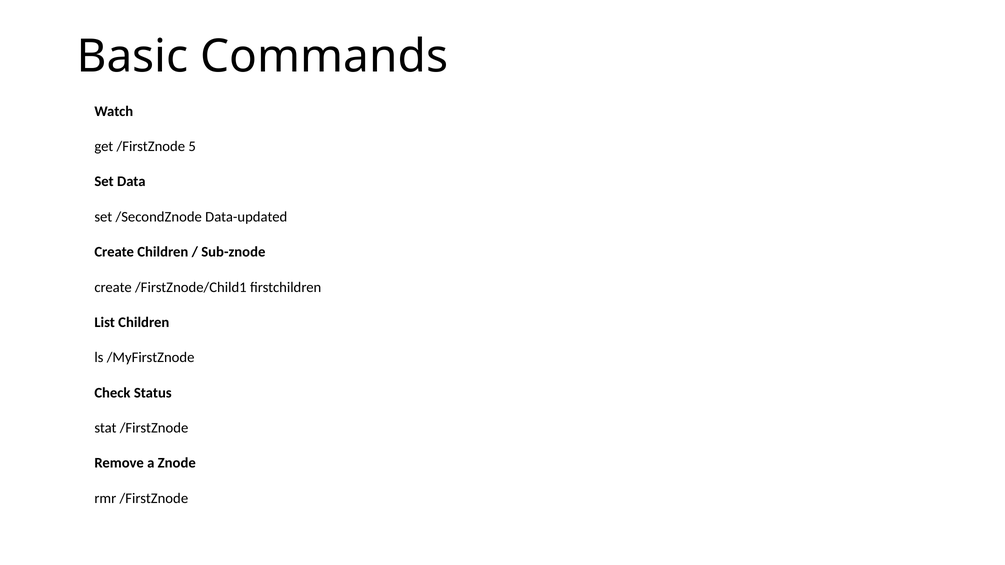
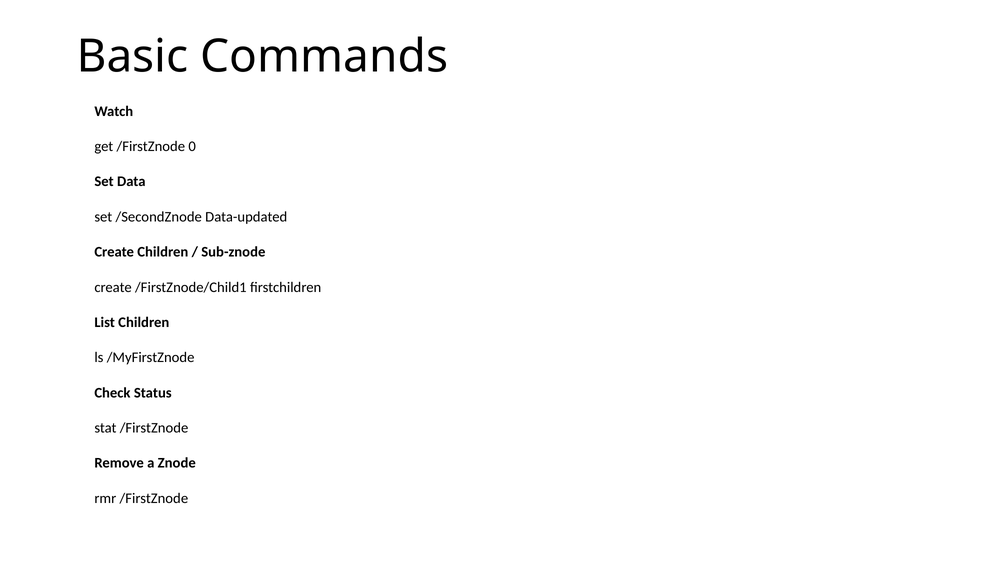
5: 5 -> 0
